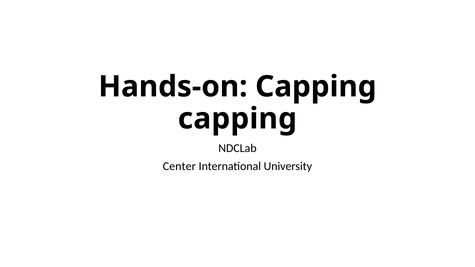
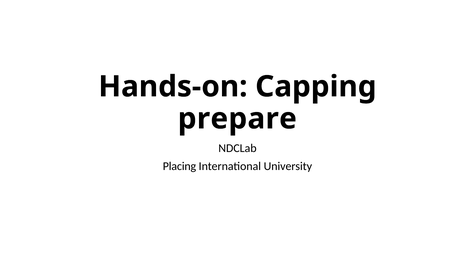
capping at (237, 119): capping -> prepare
Center: Center -> Placing
